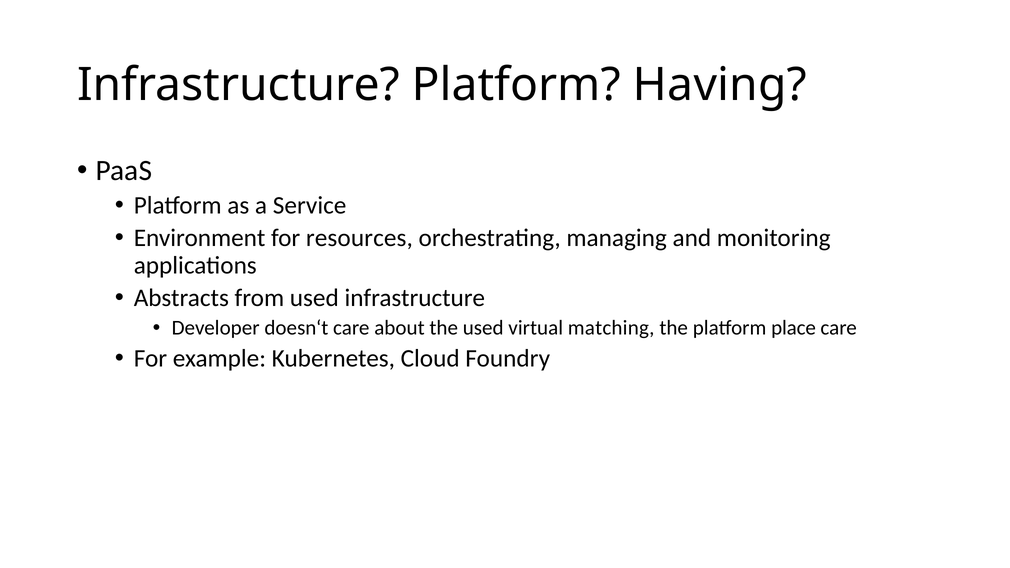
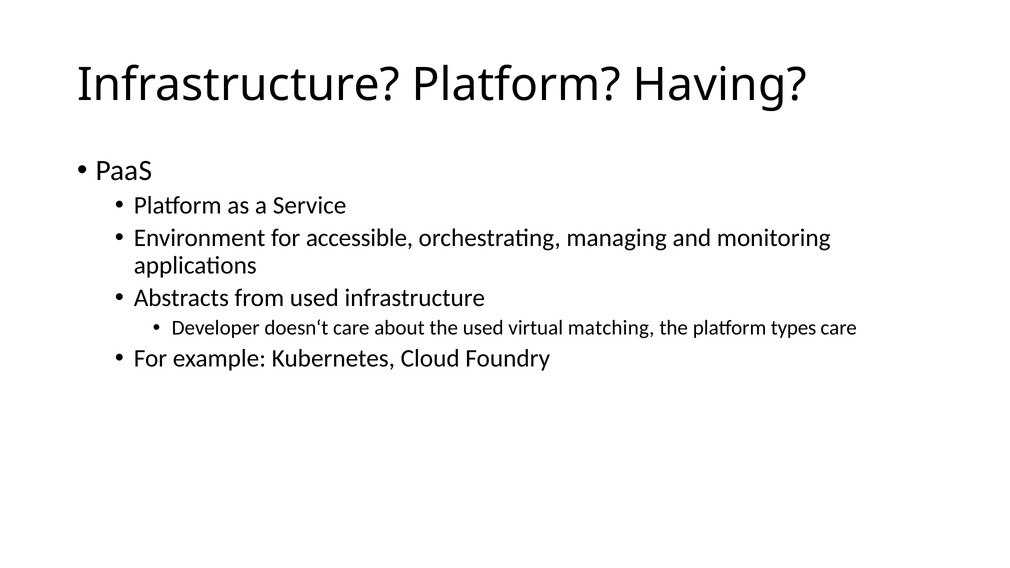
resources: resources -> accessible
place: place -> types
